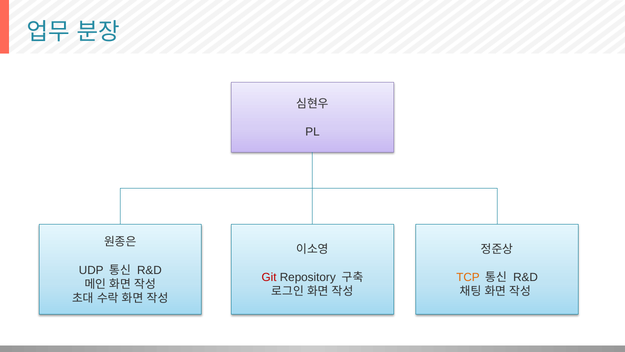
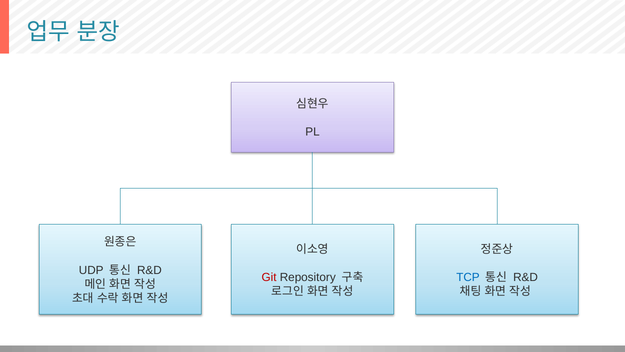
TCP colour: orange -> blue
